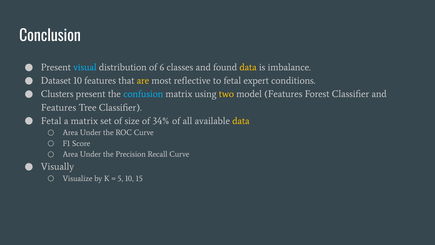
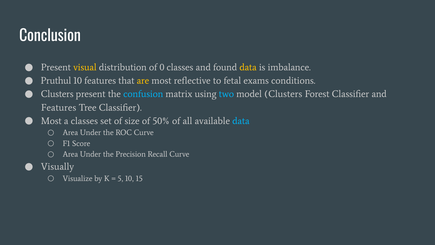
visual colour: light blue -> yellow
6: 6 -> 0
Dataset: Dataset -> Pruthul
expert: expert -> exams
two colour: yellow -> light blue
model Features: Features -> Clusters
Fetal at (51, 121): Fetal -> Most
a matrix: matrix -> classes
34%: 34% -> 50%
data at (241, 121) colour: yellow -> light blue
